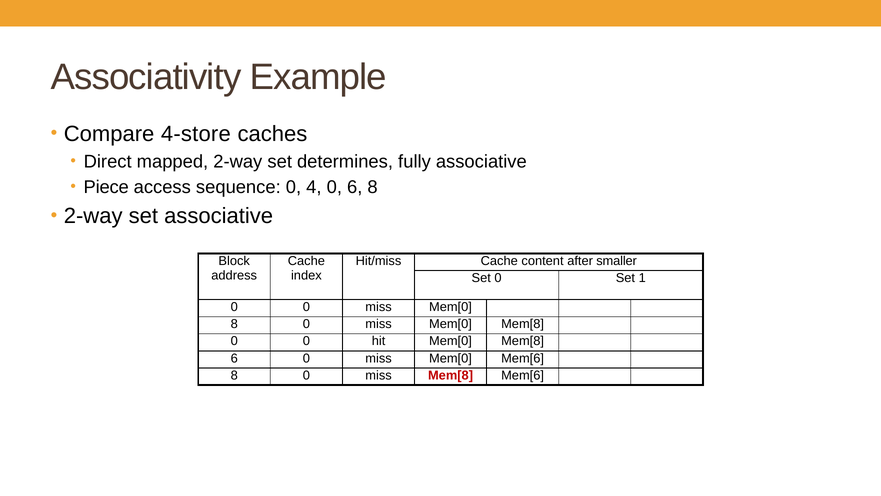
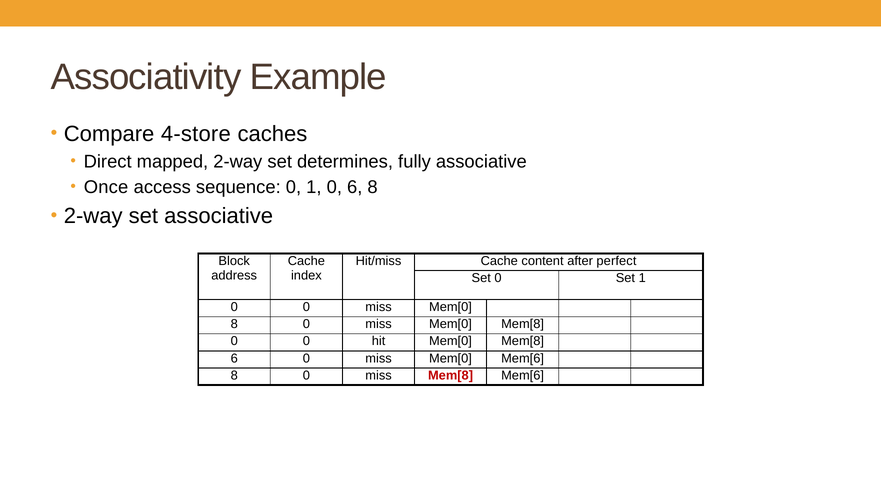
Piece: Piece -> Once
0 4: 4 -> 1
smaller: smaller -> perfect
